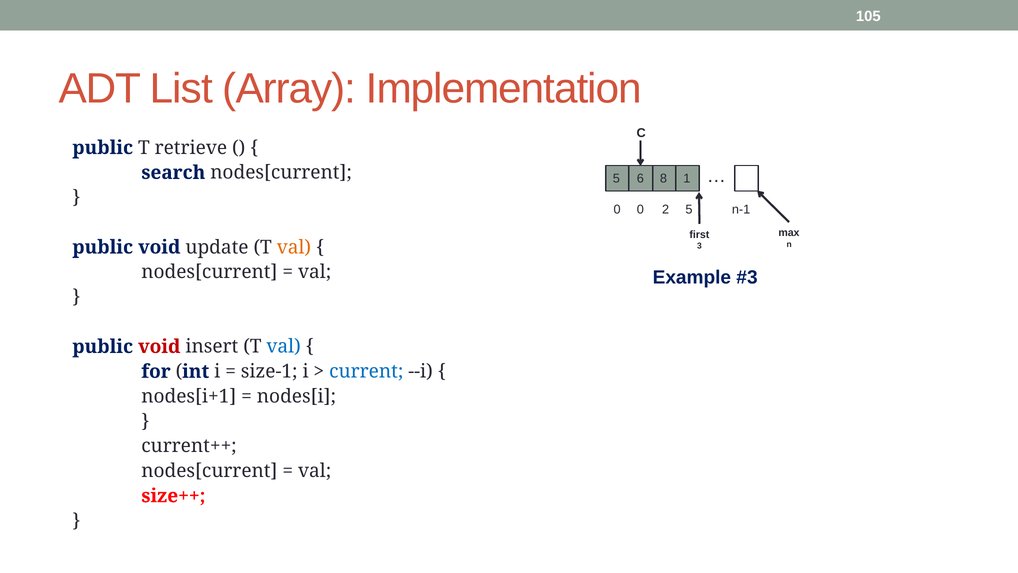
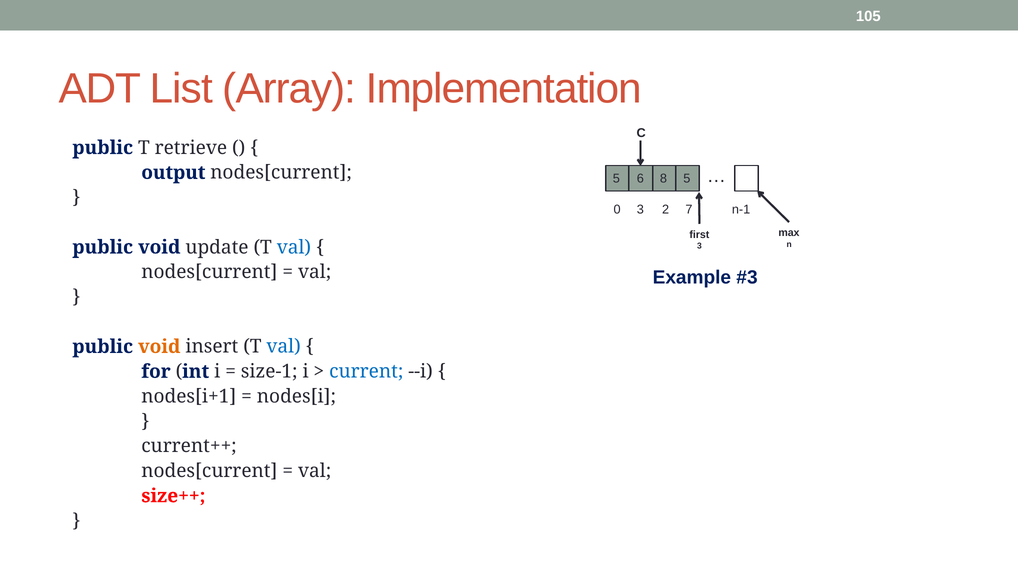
search: search -> output
6 1: 1 -> 5
0 0: 0 -> 3
2 5: 5 -> 7
val at (294, 247) colour: orange -> blue
void at (159, 346) colour: red -> orange
